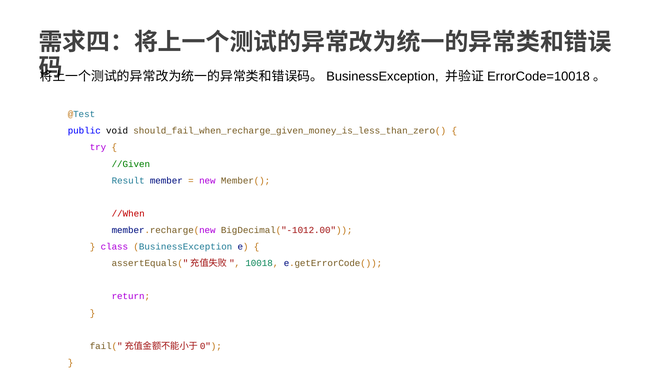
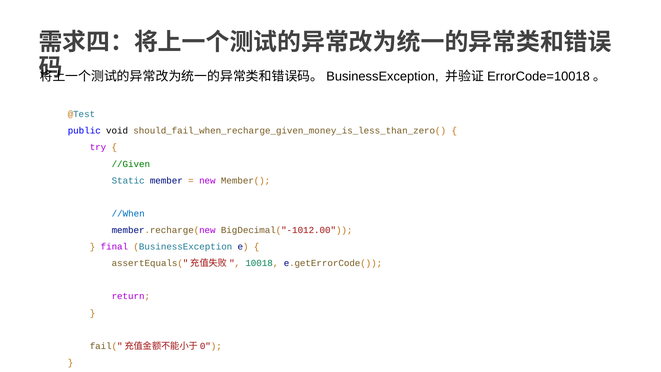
Result: Result -> Static
//When colour: red -> blue
class: class -> final
